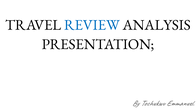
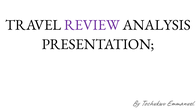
REVIEW colour: blue -> purple
